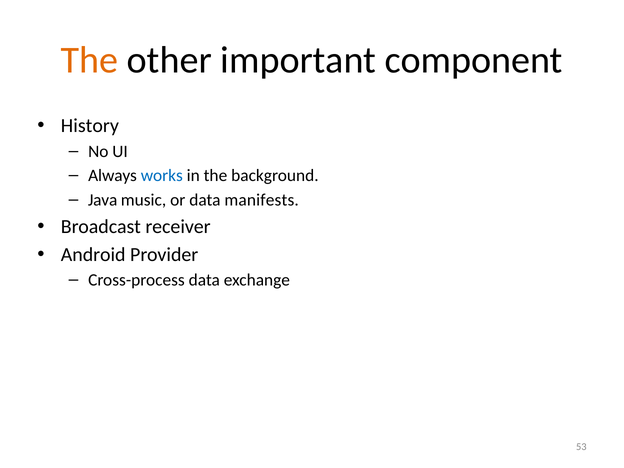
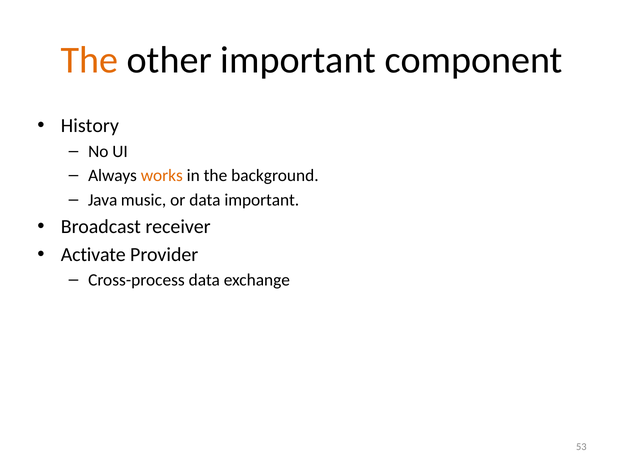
works colour: blue -> orange
data manifests: manifests -> important
Android: Android -> Activate
